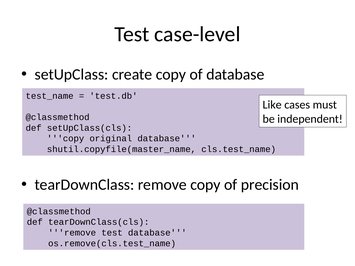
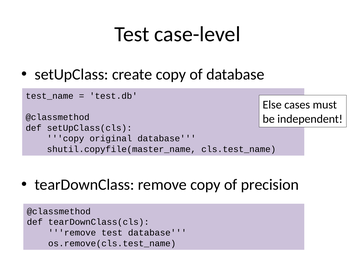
Like: Like -> Else
